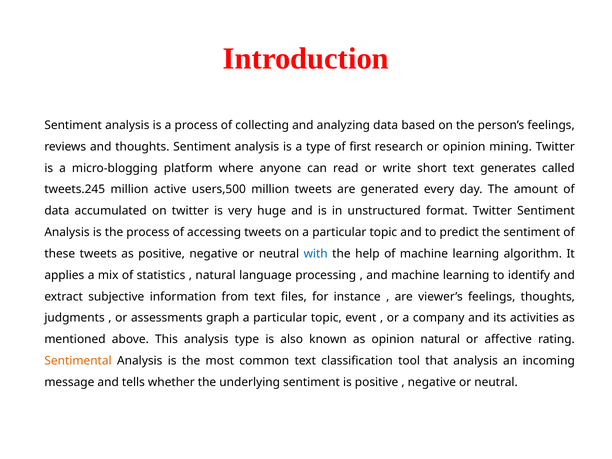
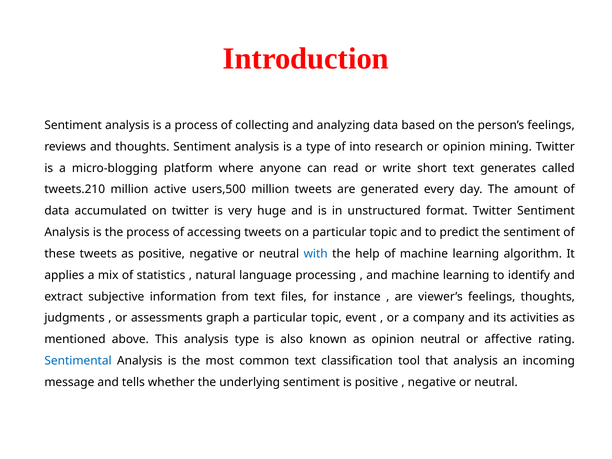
first: first -> into
tweets.245: tweets.245 -> tweets.210
opinion natural: natural -> neutral
Sentimental colour: orange -> blue
